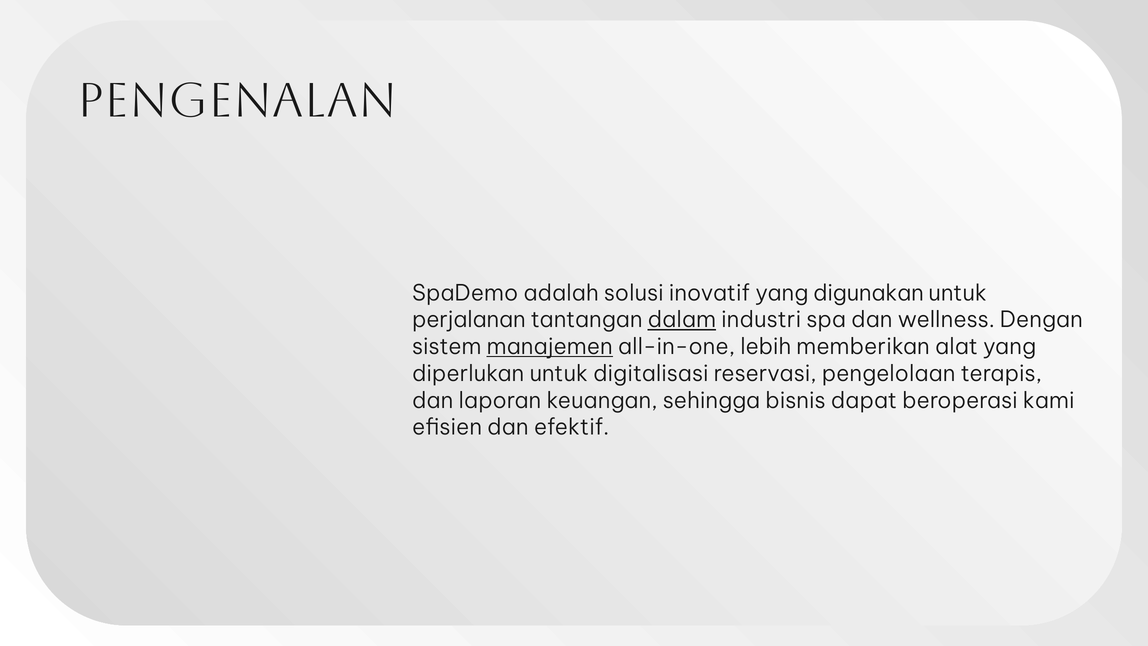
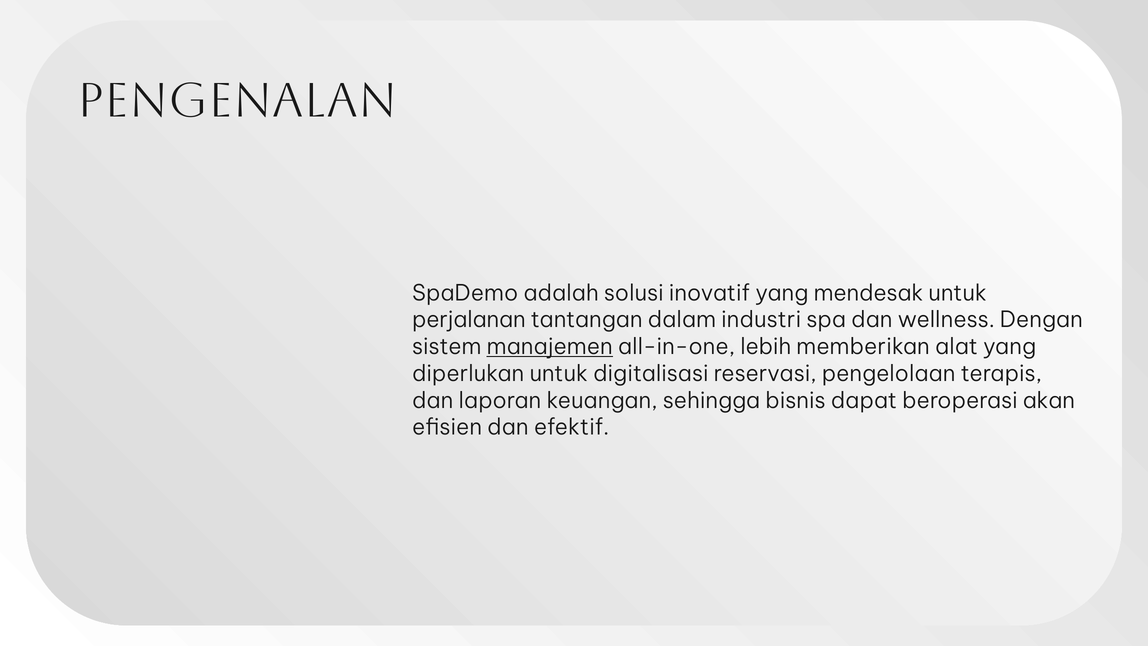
digunakan: digunakan -> mendesak
dalam underline: present -> none
kami: kami -> akan
